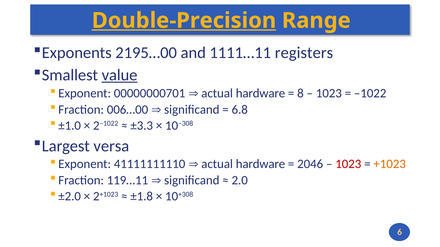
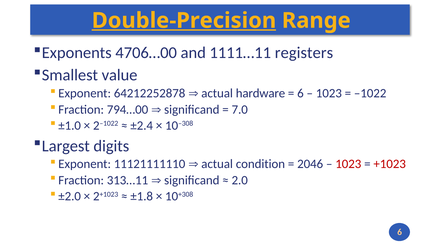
2195…00: 2195…00 -> 4706…00
value underline: present -> none
00000000701: 00000000701 -> 64212252878
8 at (300, 94): 8 -> 6
006…00: 006…00 -> 794…00
6.8: 6.8 -> 7.0
±3.3: ±3.3 -> ±2.4
versa: versa -> digits
41111111110: 41111111110 -> 11121111110
hardware at (261, 164): hardware -> condition
+1023 colour: orange -> red
119…11: 119…11 -> 313…11
